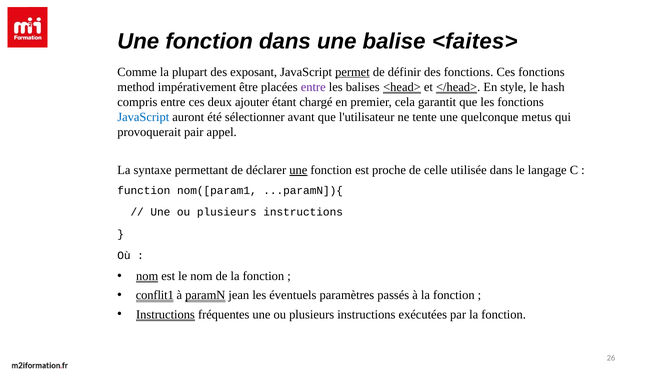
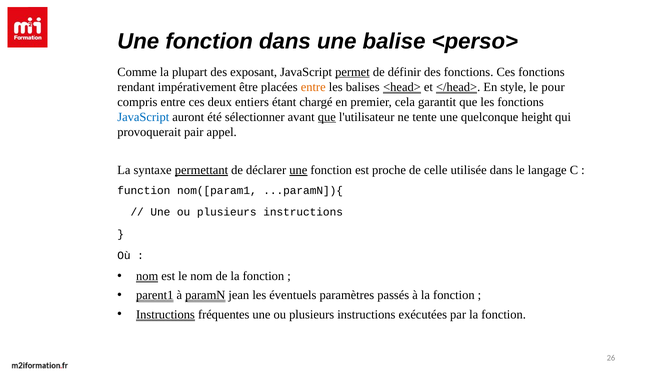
<faites>: <faites> -> <perso>
method: method -> rendant
entre at (313, 87) colour: purple -> orange
hash: hash -> pour
ajouter: ajouter -> entiers
que at (327, 117) underline: none -> present
metus: metus -> height
permettant underline: none -> present
conflit1: conflit1 -> parent1
